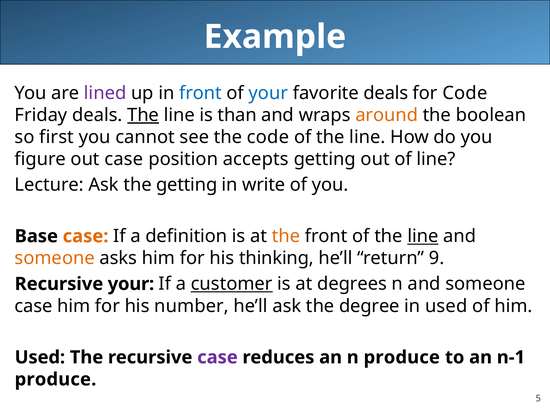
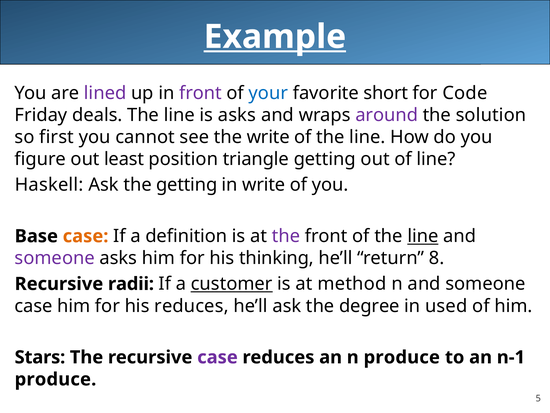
Example underline: none -> present
front at (200, 93) colour: blue -> purple
favorite deals: deals -> short
The at (143, 115) underline: present -> none
is than: than -> asks
around colour: orange -> purple
boolean: boolean -> solution
the code: code -> write
out case: case -> least
accepts: accepts -> triangle
Lecture: Lecture -> Haskell
the at (286, 236) colour: orange -> purple
someone at (55, 258) colour: orange -> purple
9: 9 -> 8
Recursive your: your -> radii
degrees: degrees -> method
his number: number -> reduces
Used at (40, 357): Used -> Stars
